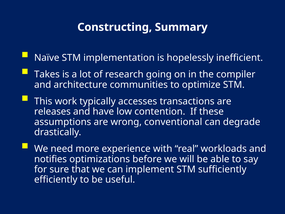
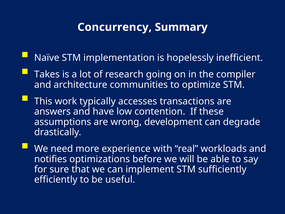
Constructing: Constructing -> Concurrency
releases: releases -> answers
conventional: conventional -> development
